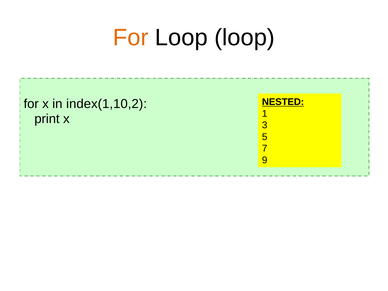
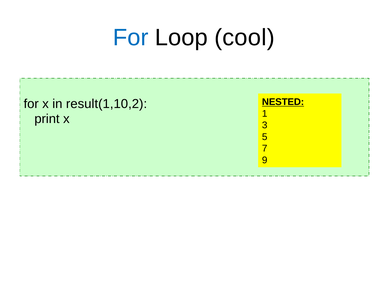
For at (131, 38) colour: orange -> blue
Loop loop: loop -> cool
index(1,10,2: index(1,10,2 -> result(1,10,2
